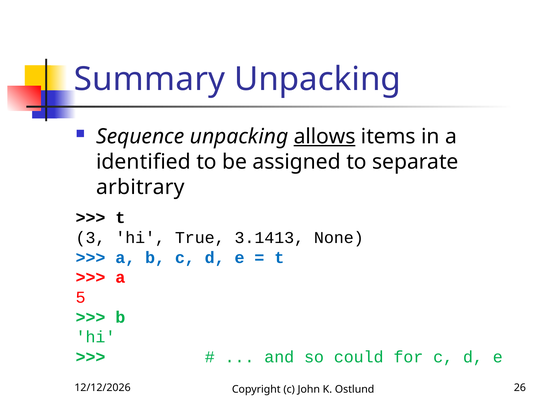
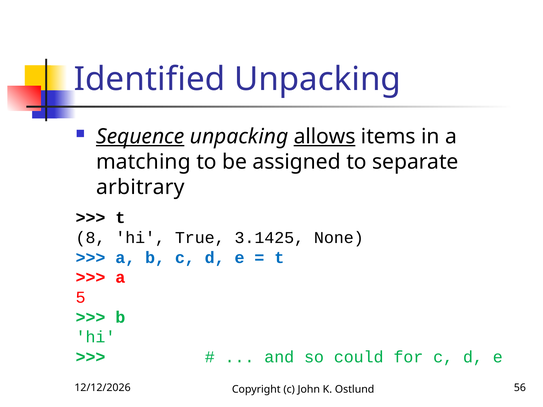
Summary: Summary -> Identified
Sequence underline: none -> present
identified: identified -> matching
3: 3 -> 8
3.1413: 3.1413 -> 3.1425
26: 26 -> 56
